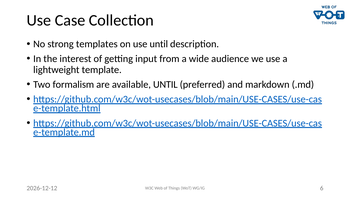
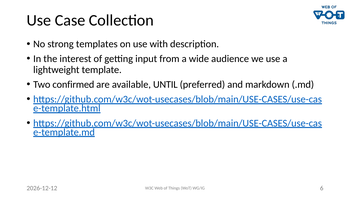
use until: until -> with
formalism: formalism -> confirmed
